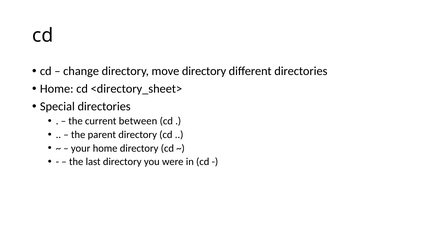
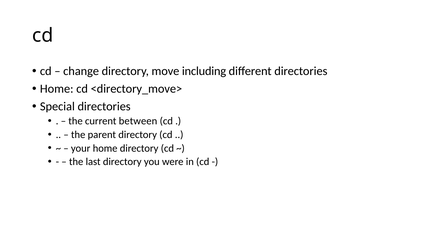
move directory: directory -> including
<directory_sheet>: <directory_sheet> -> <directory_move>
